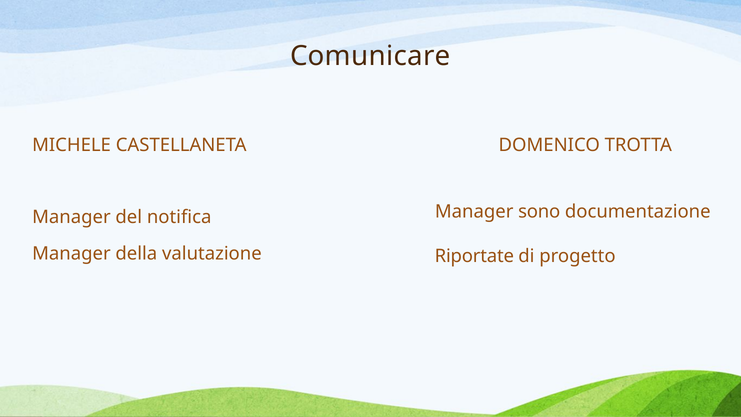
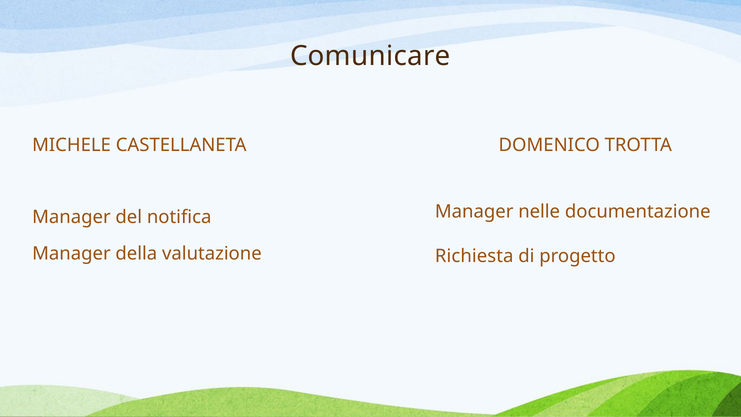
sono: sono -> nelle
Riportate: Riportate -> Richiesta
